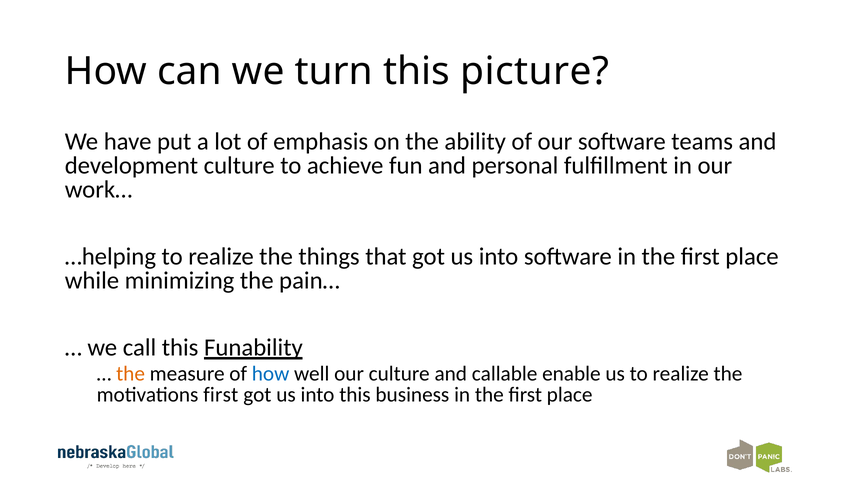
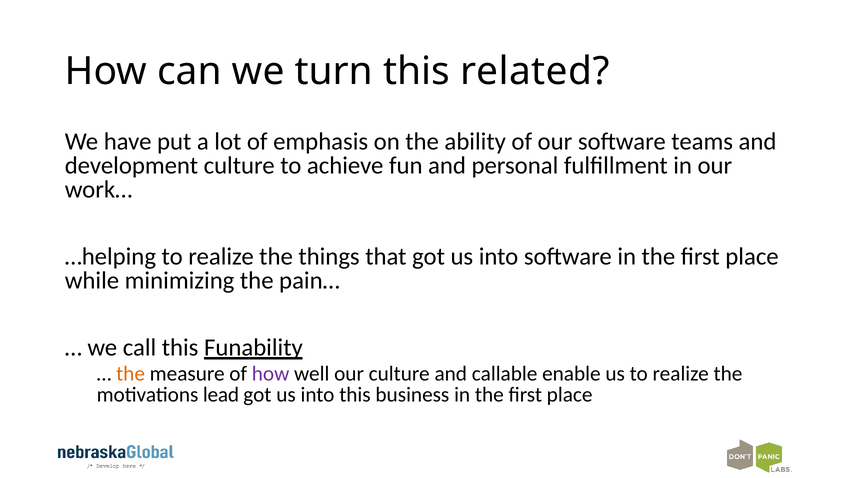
picture: picture -> related
how at (271, 374) colour: blue -> purple
motivations first: first -> lead
